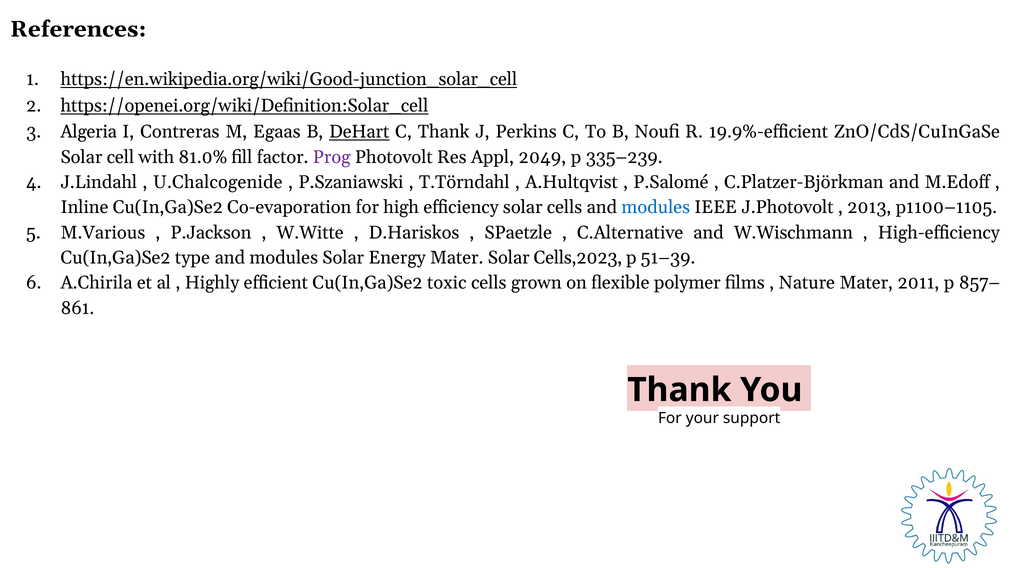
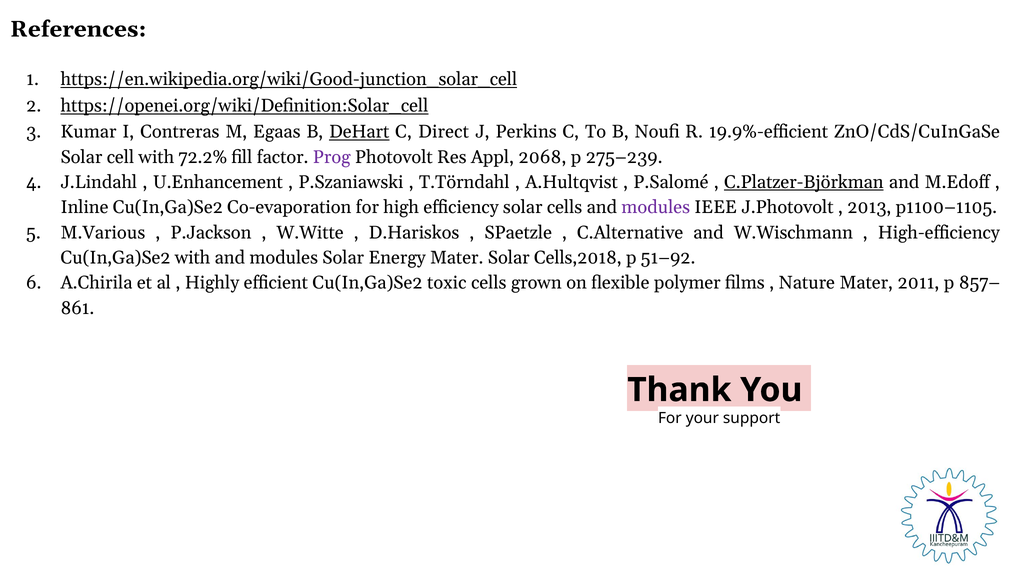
Algeria: Algeria -> Kumar
C Thank: Thank -> Direct
81.0%: 81.0% -> 72.2%
2049: 2049 -> 2068
335–239: 335–239 -> 275–239
U.Chalcogenide: U.Chalcogenide -> U.Enhancement
C.Platzer-Björkman underline: none -> present
modules at (656, 208) colour: blue -> purple
Cu(In,Ga)Se2 type: type -> with
Cells,2023: Cells,2023 -> Cells,2018
51–39: 51–39 -> 51–92
